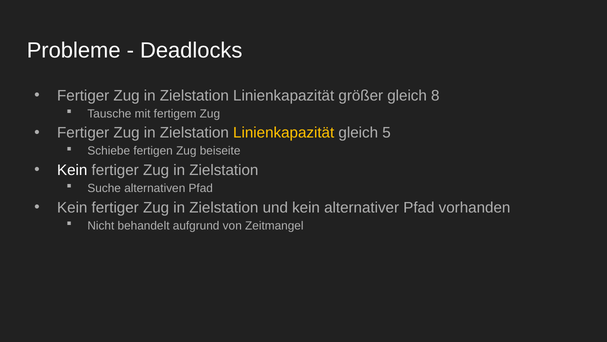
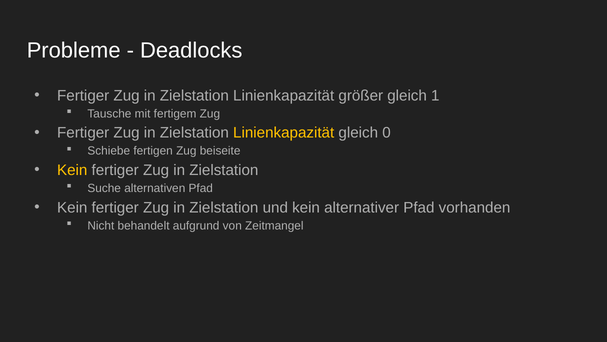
8: 8 -> 1
5: 5 -> 0
Kein at (72, 170) colour: white -> yellow
